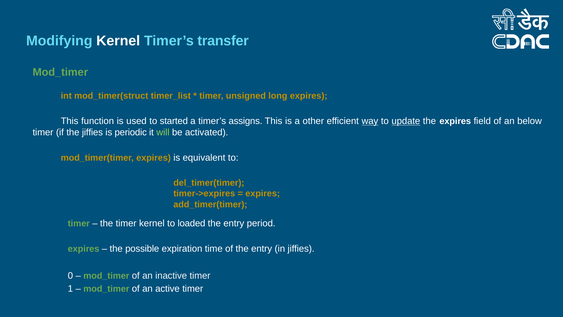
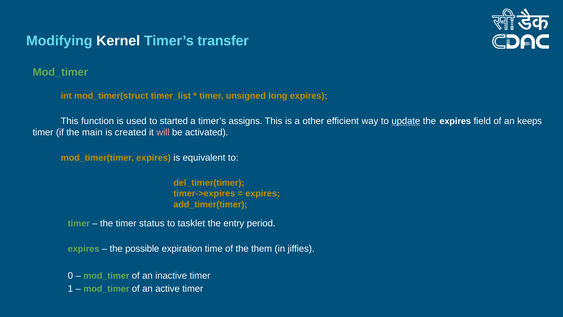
way underline: present -> none
below: below -> keeps
the jiffies: jiffies -> main
periodic: periodic -> created
will colour: light green -> pink
timer kernel: kernel -> status
loaded: loaded -> tasklet
of the entry: entry -> them
